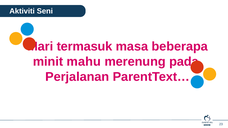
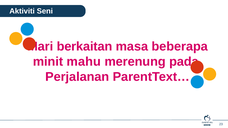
termasuk: termasuk -> berkaitan
